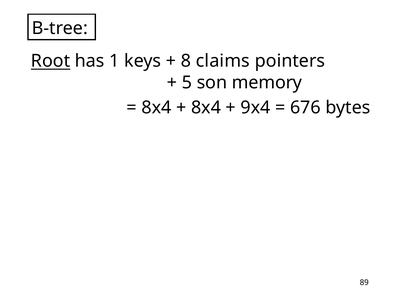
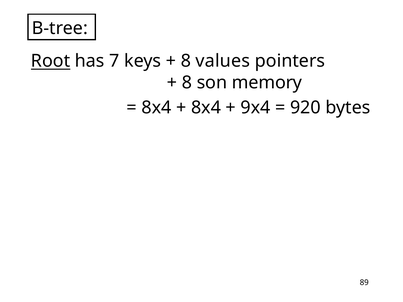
1: 1 -> 7
claims: claims -> values
5 at (187, 83): 5 -> 8
676: 676 -> 920
